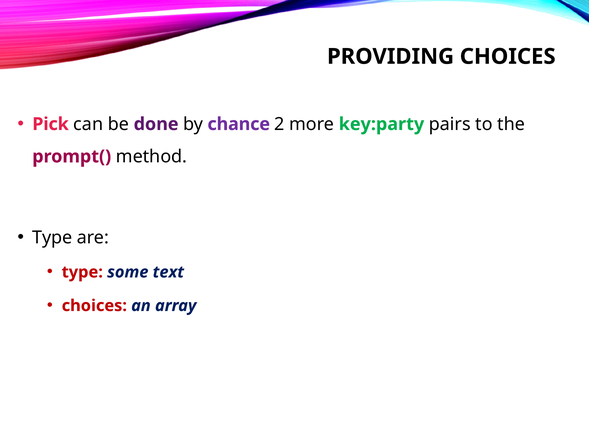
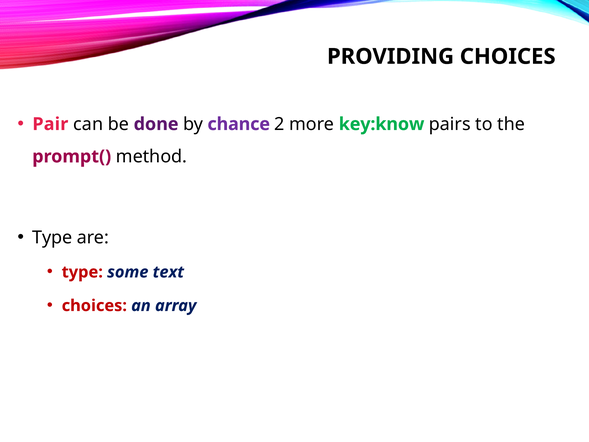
Pick: Pick -> Pair
key:party: key:party -> key:know
